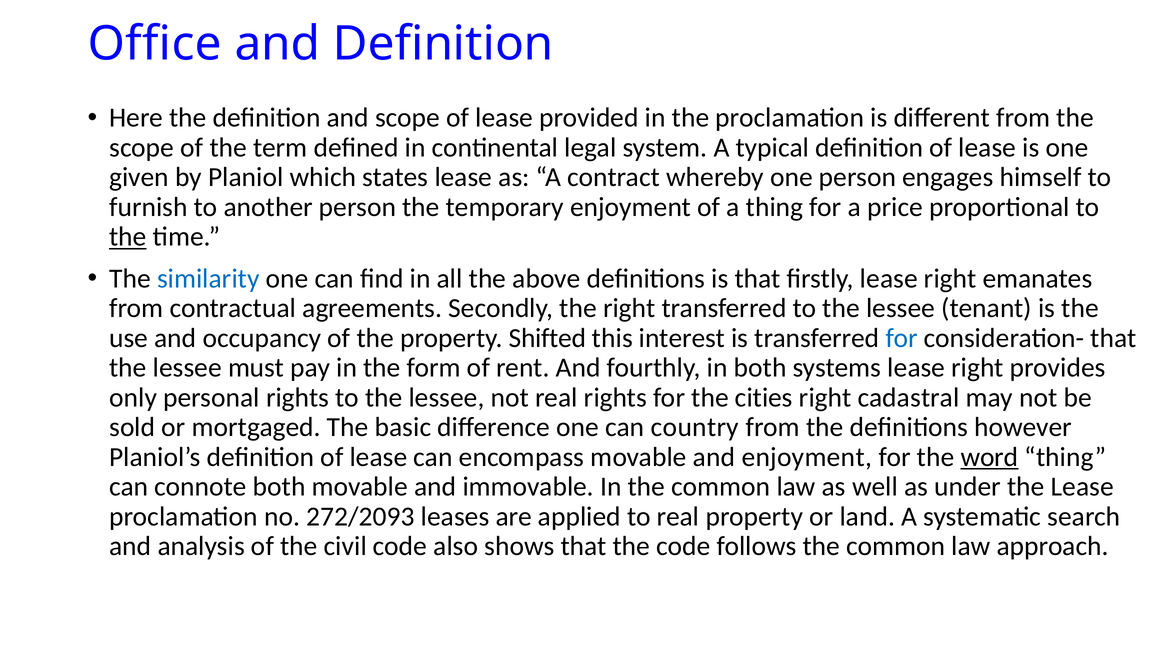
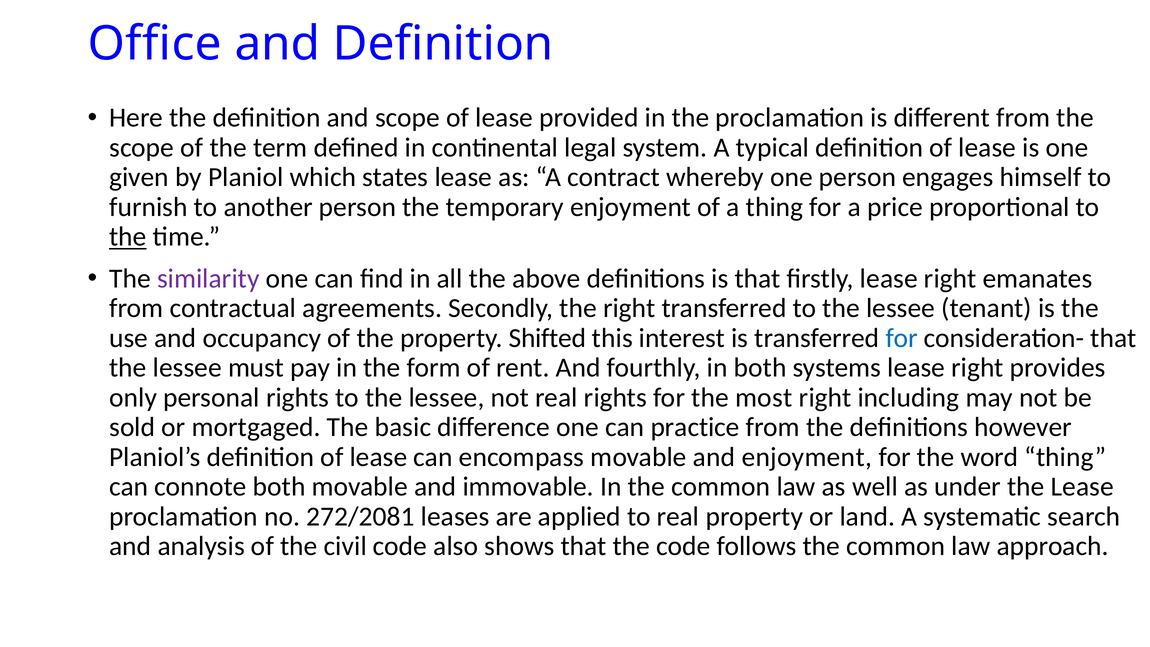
similarity colour: blue -> purple
cities: cities -> most
cadastral: cadastral -> including
country: country -> practice
word underline: present -> none
272/2093: 272/2093 -> 272/2081
